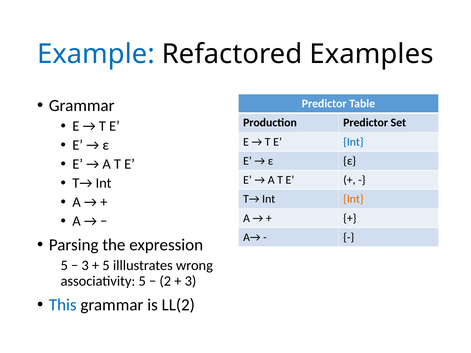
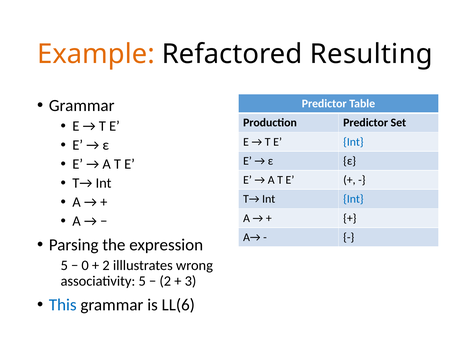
Example colour: blue -> orange
Examples: Examples -> Resulting
Int at (353, 199) colour: orange -> blue
3 at (85, 266): 3 -> 0
5 at (106, 266): 5 -> 2
LL(2: LL(2 -> LL(6
